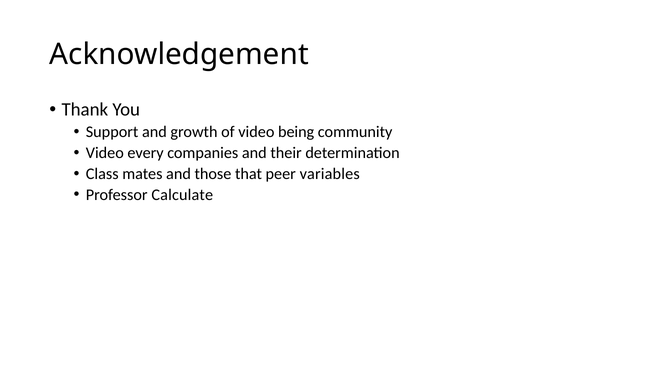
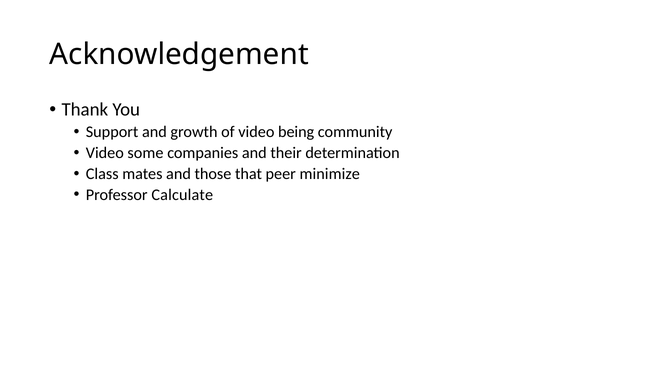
every: every -> some
variables: variables -> minimize
